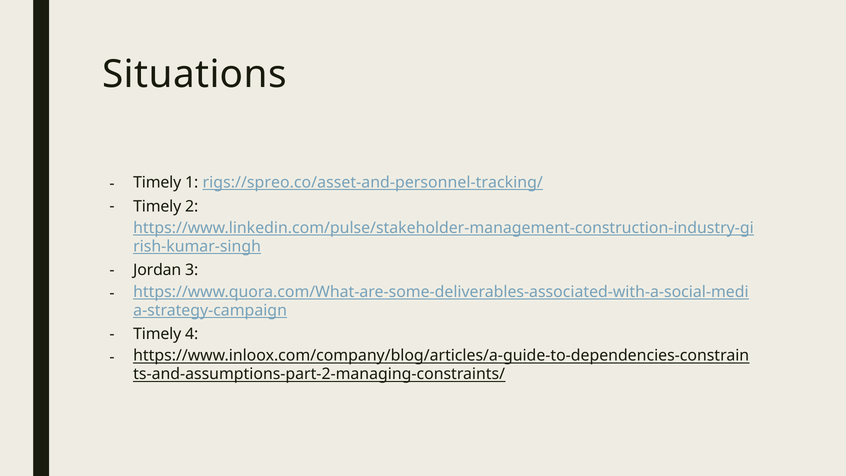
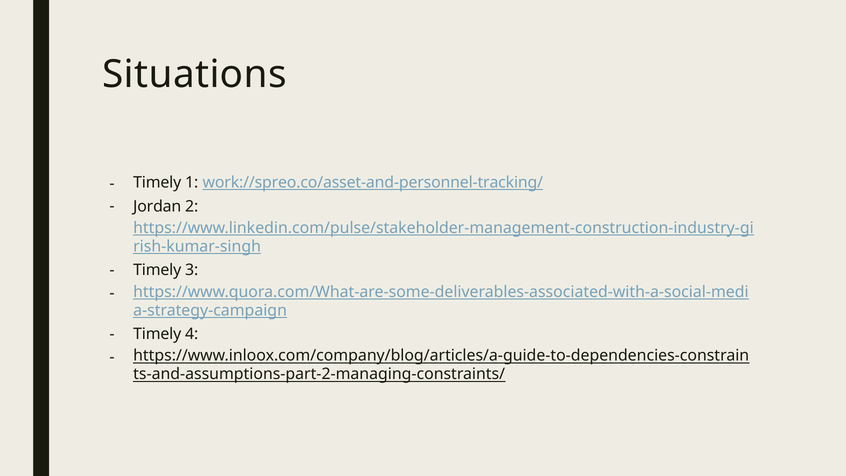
rigs://spreo.co/asset-and-personnel-tracking/: rigs://spreo.co/asset-and-personnel-tracking/ -> work://spreo.co/asset-and-personnel-tracking/
Timely at (157, 206): Timely -> Jordan
Jordan at (157, 270): Jordan -> Timely
